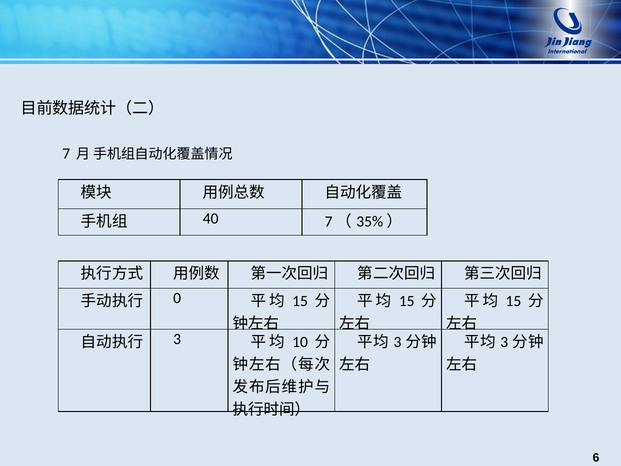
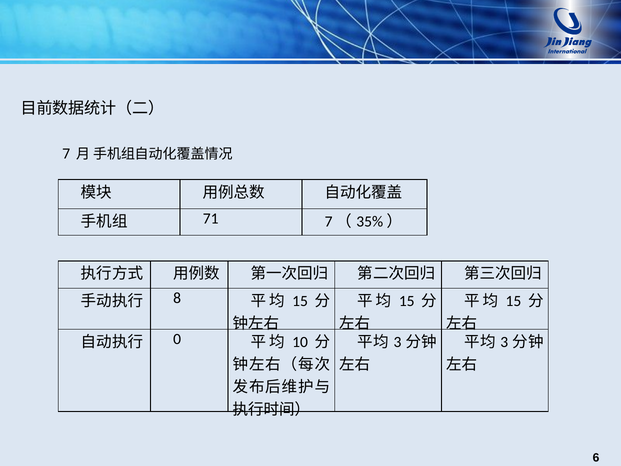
40: 40 -> 71
0: 0 -> 8
3 at (177, 339): 3 -> 0
